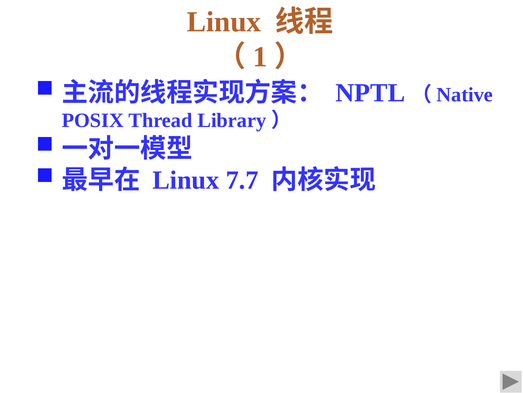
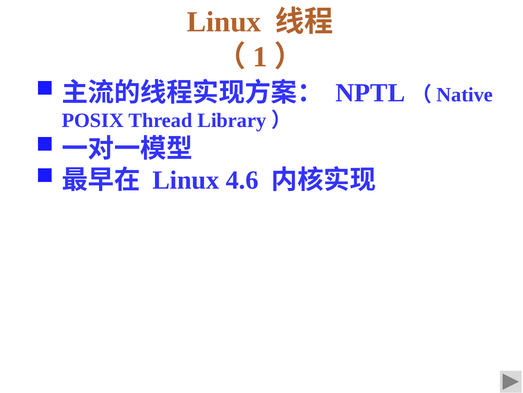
7.7: 7.7 -> 4.6
